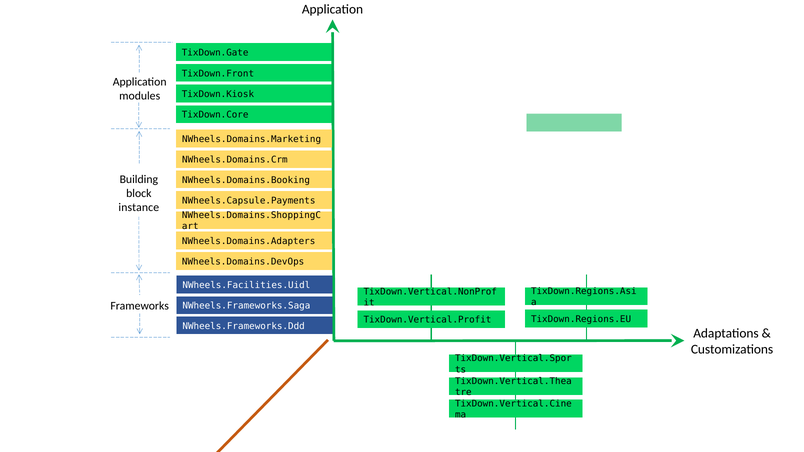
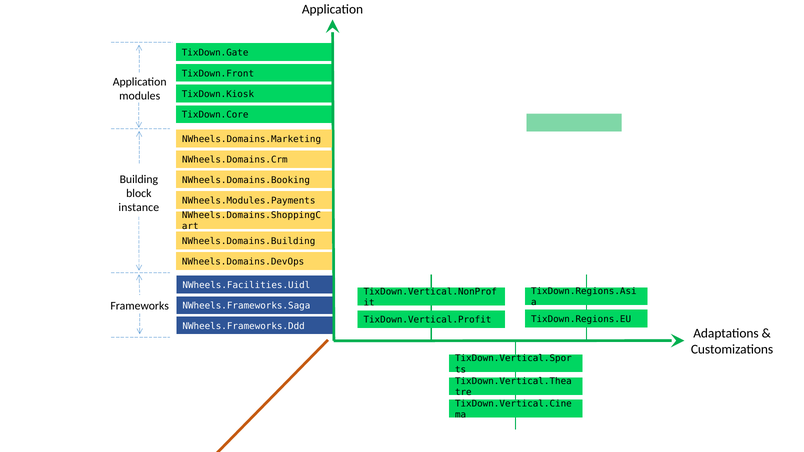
NWheels.Capsule.Payments: NWheels.Capsule.Payments -> NWheels.Modules.Payments
NWheels.Domains.Adapters: NWheels.Domains.Adapters -> NWheels.Domains.Building
